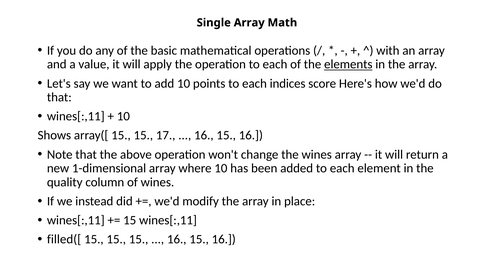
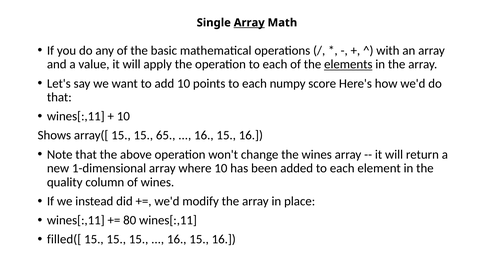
Array at (249, 23) underline: none -> present
indices: indices -> numpy
17: 17 -> 65
15 at (130, 220): 15 -> 80
